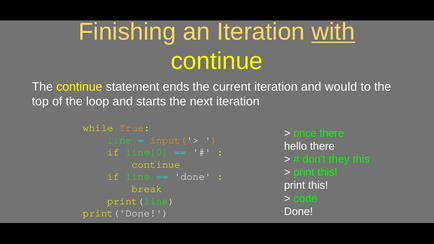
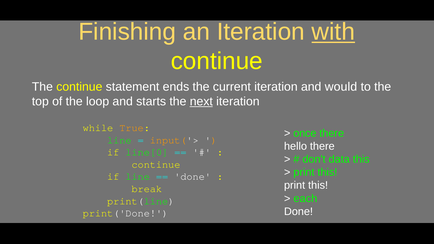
next underline: none -> present
they: they -> data
code: code -> each
